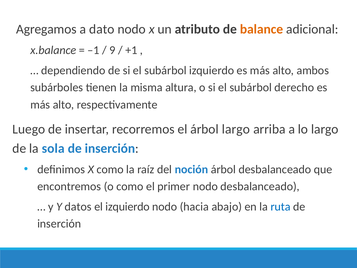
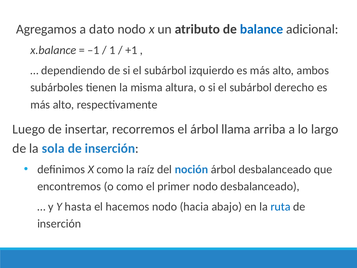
balance colour: orange -> blue
9: 9 -> 1
árbol largo: largo -> llama
datos: datos -> hasta
el izquierdo: izquierdo -> hacemos
